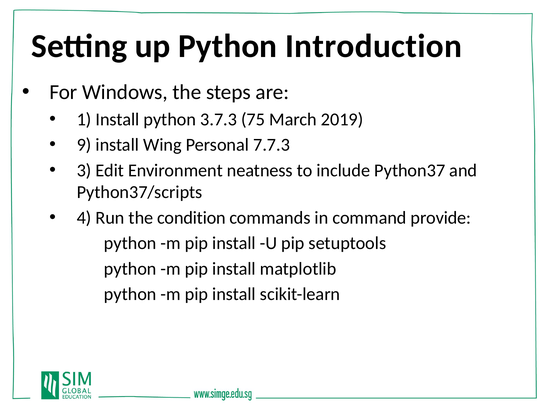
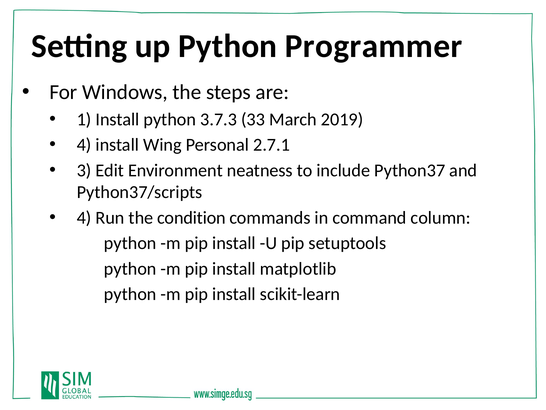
Introduction: Introduction -> Programmer
75: 75 -> 33
9 at (84, 145): 9 -> 4
7.7.3: 7.7.3 -> 2.7.1
provide: provide -> column
